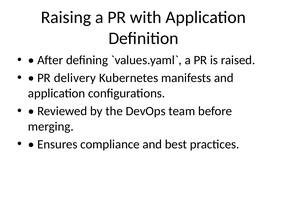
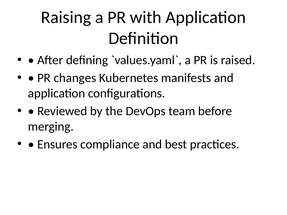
delivery: delivery -> changes
